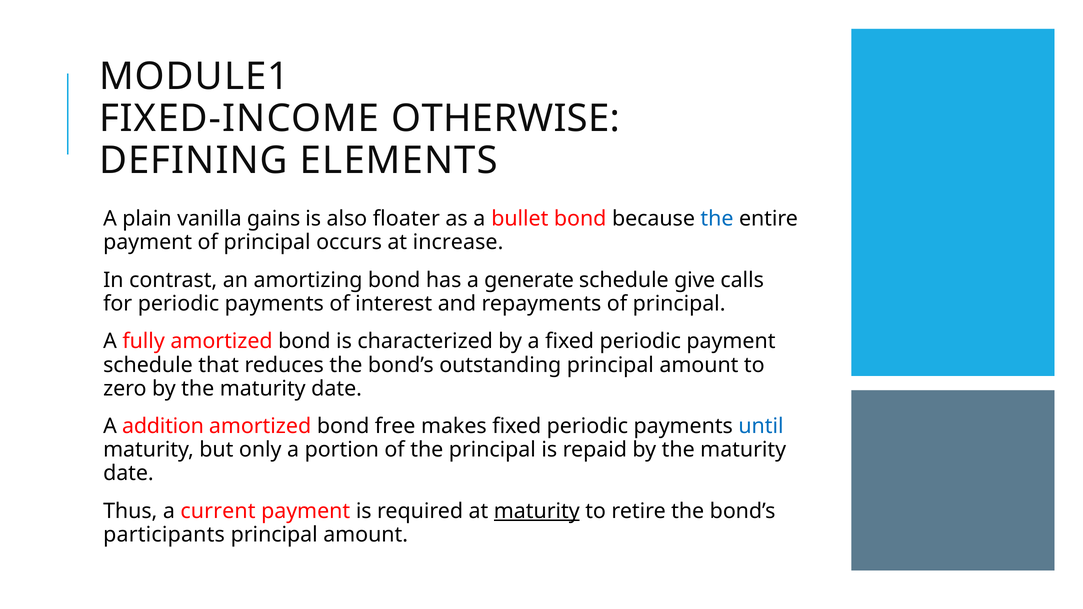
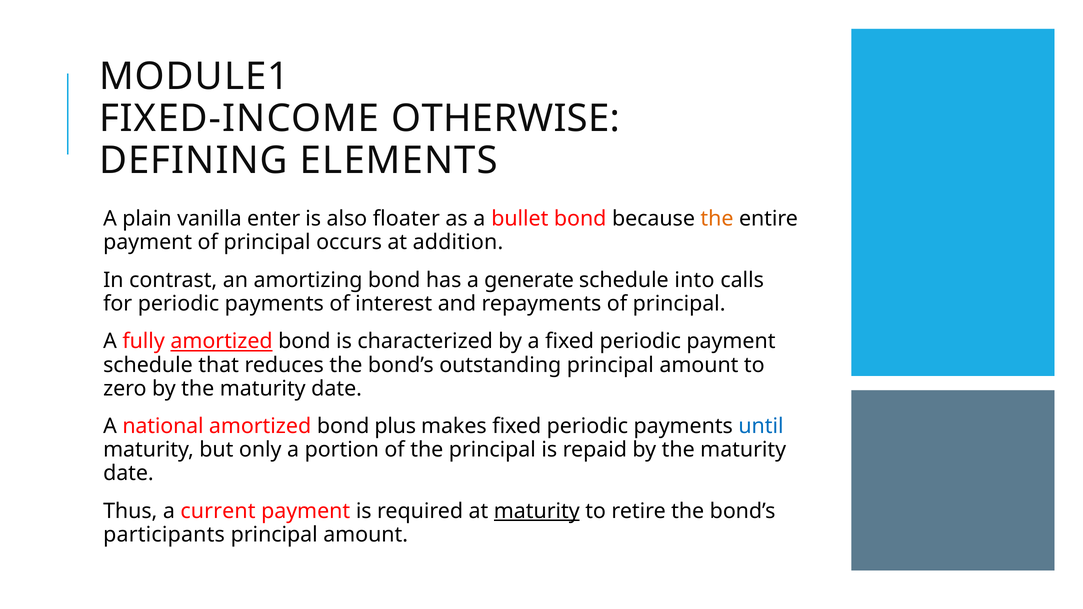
gains: gains -> enter
the at (717, 219) colour: blue -> orange
increase: increase -> addition
give: give -> into
amortized at (222, 342) underline: none -> present
addition: addition -> national
free: free -> plus
